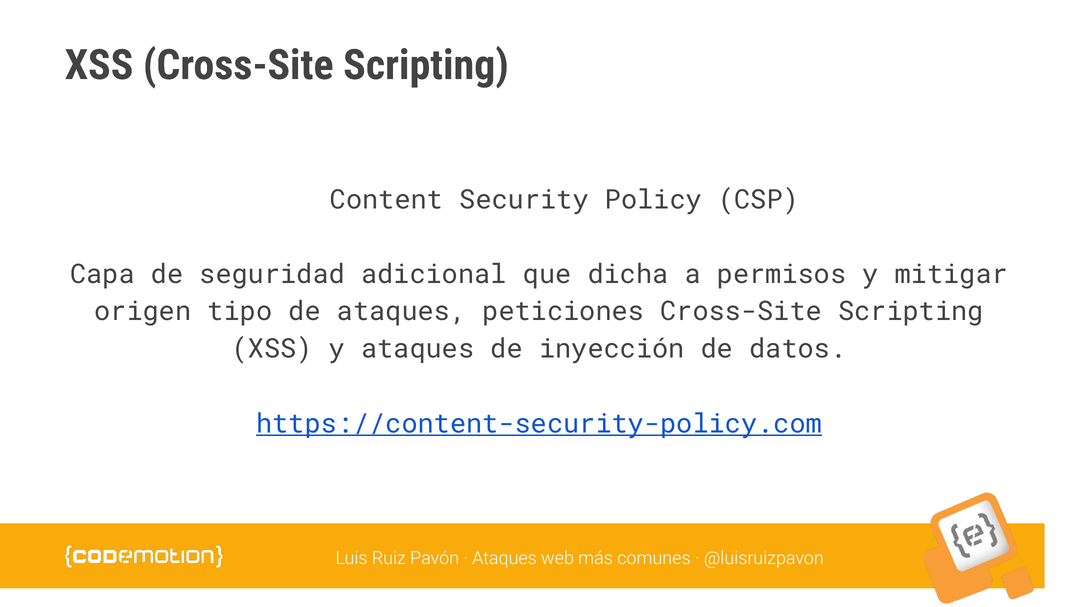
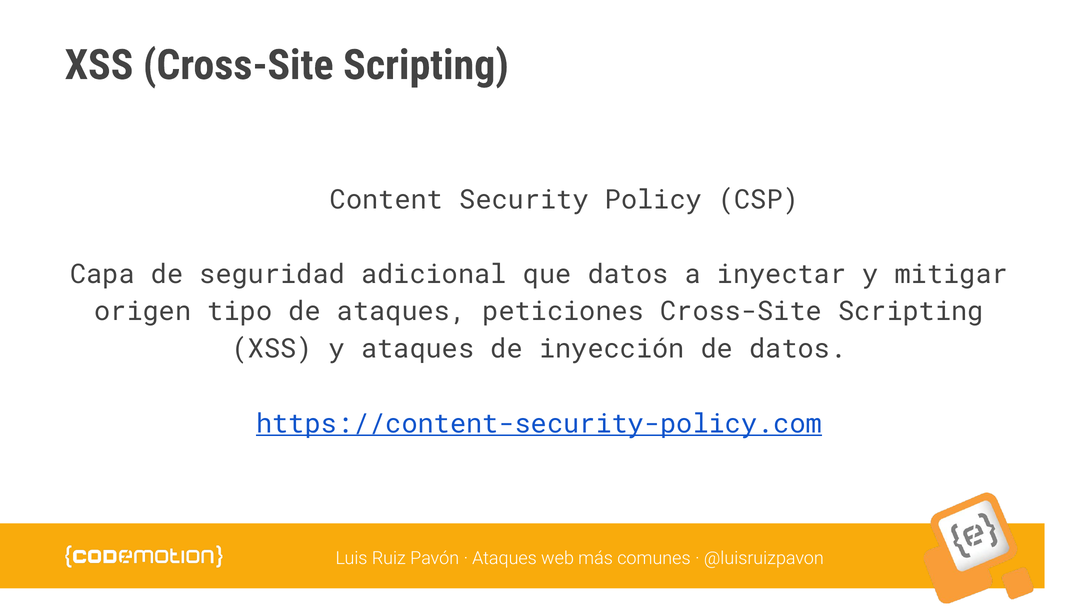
que dicha: dicha -> datos
permisos: permisos -> inyectar
